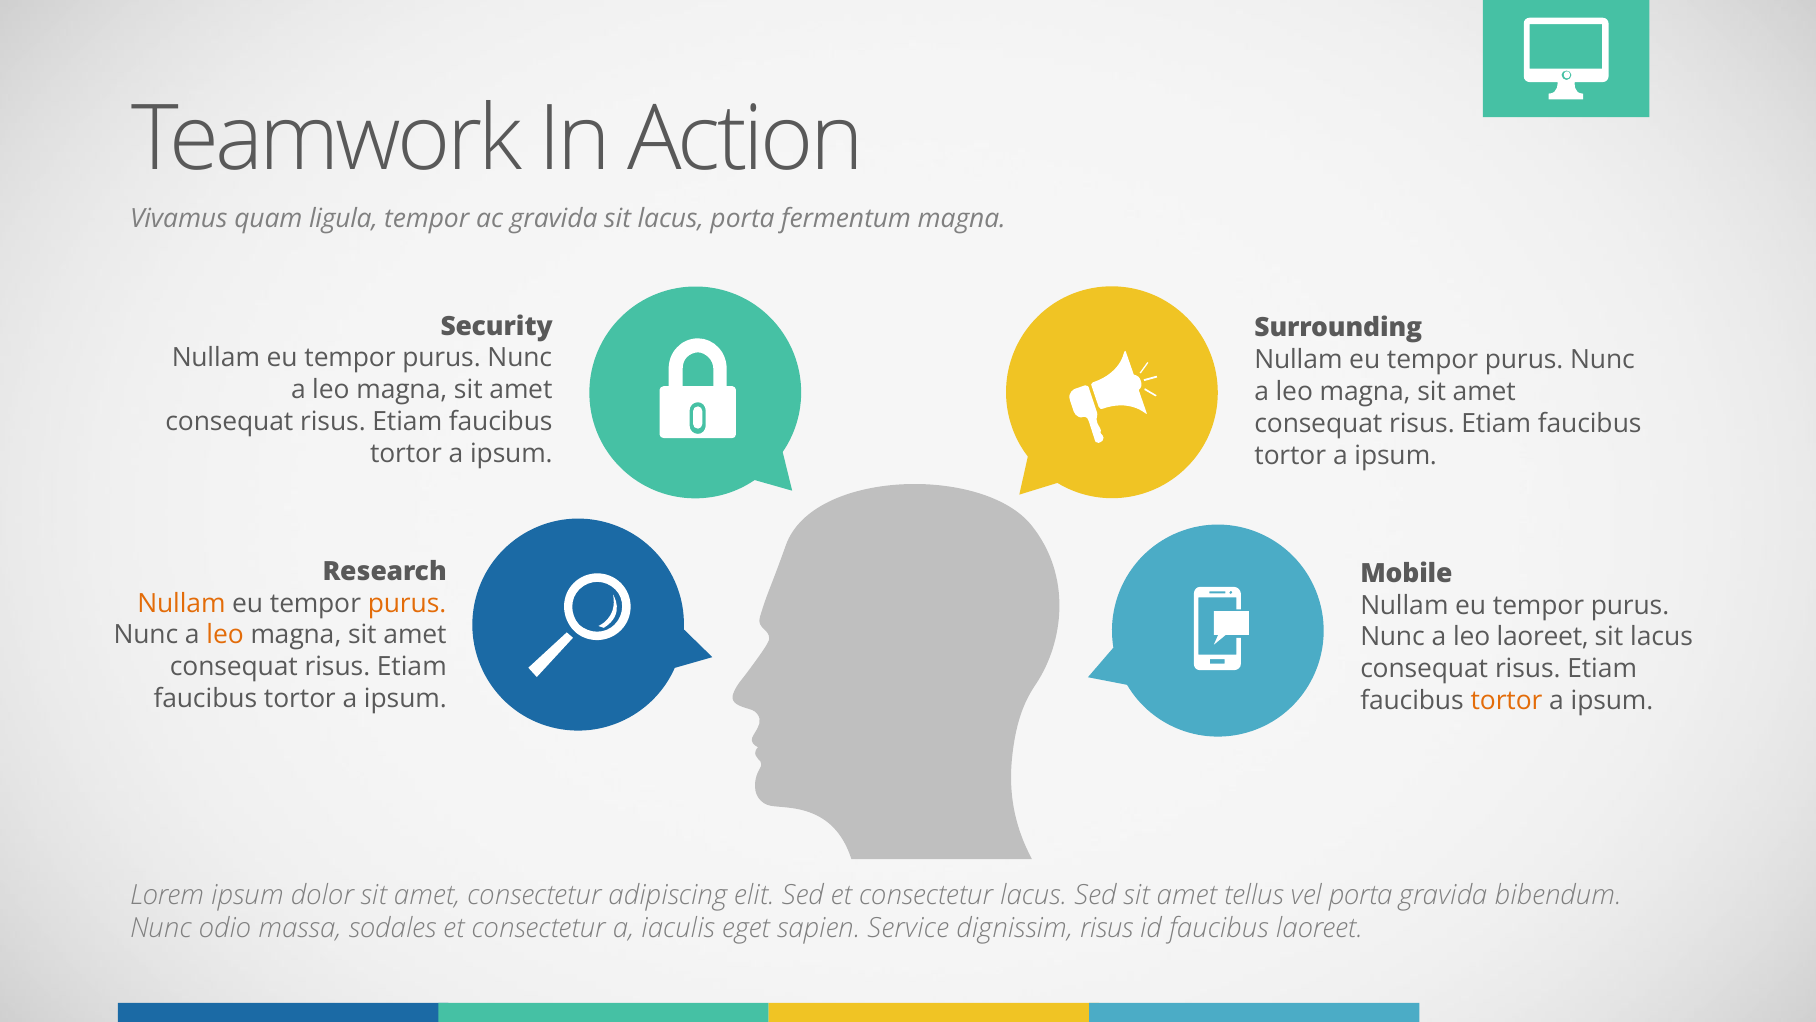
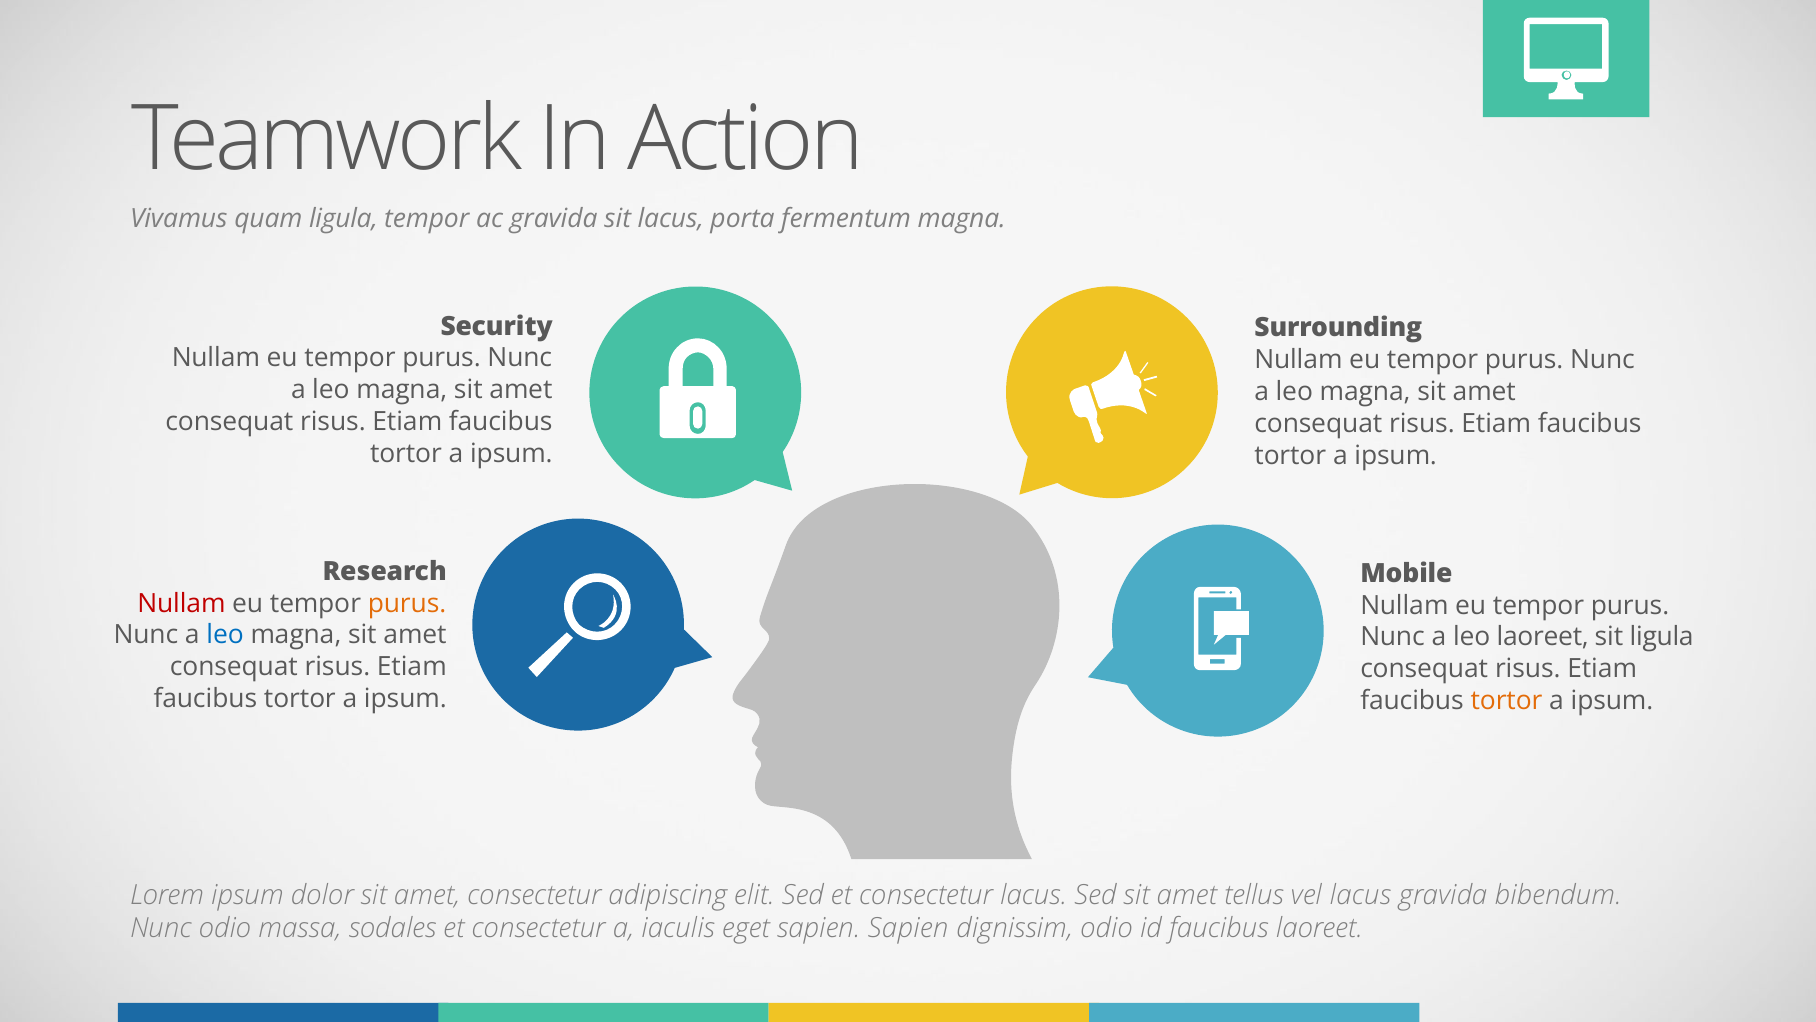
Nullam at (181, 603) colour: orange -> red
leo at (225, 635) colour: orange -> blue
lacus at (1662, 637): lacus -> ligula
vel porta: porta -> lacus
sapien Service: Service -> Sapien
dignissim risus: risus -> odio
